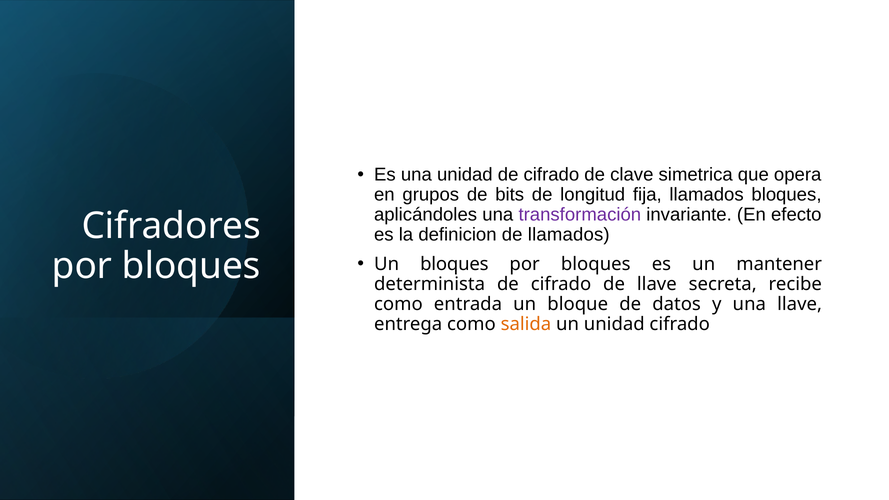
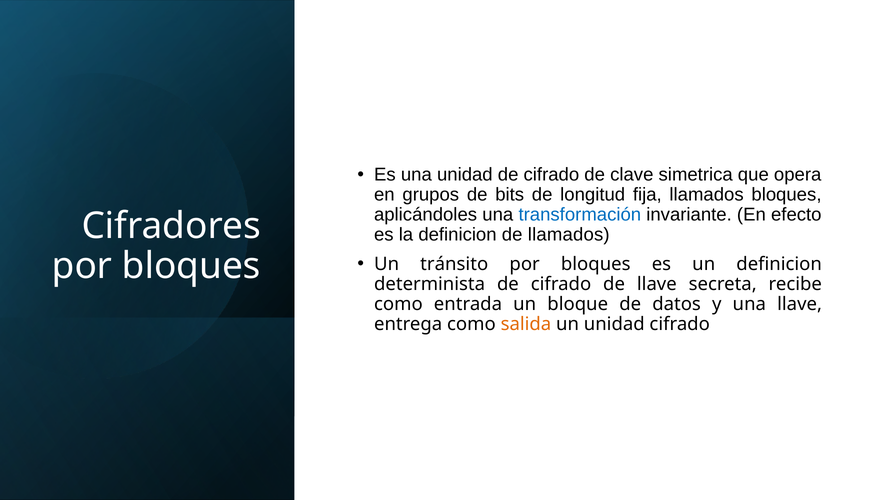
transformación colour: purple -> blue
Un bloques: bloques -> tránsito
un mantener: mantener -> definicion
